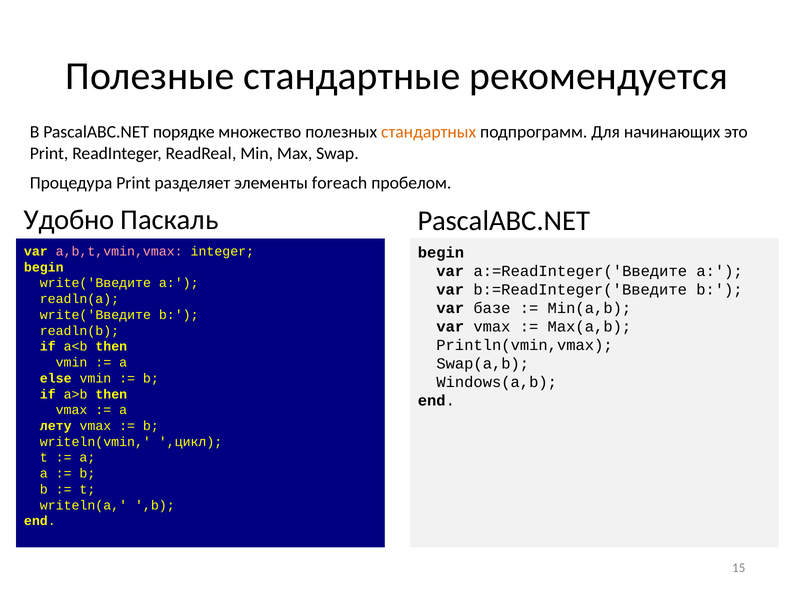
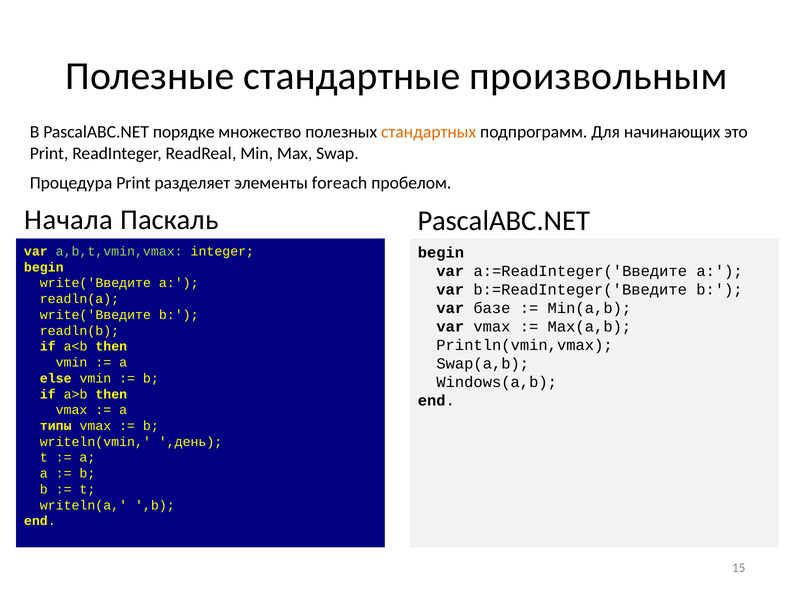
рекомендуется: рекомендуется -> произвольным
Удобно: Удобно -> Начала
a,b,t,vmin,vmax colour: pink -> light green
лету: лету -> типы
,цикл: ,цикл -> ,день
